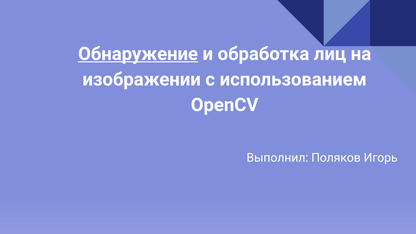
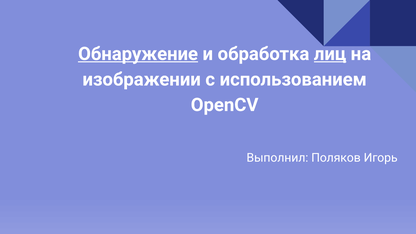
лиц underline: none -> present
